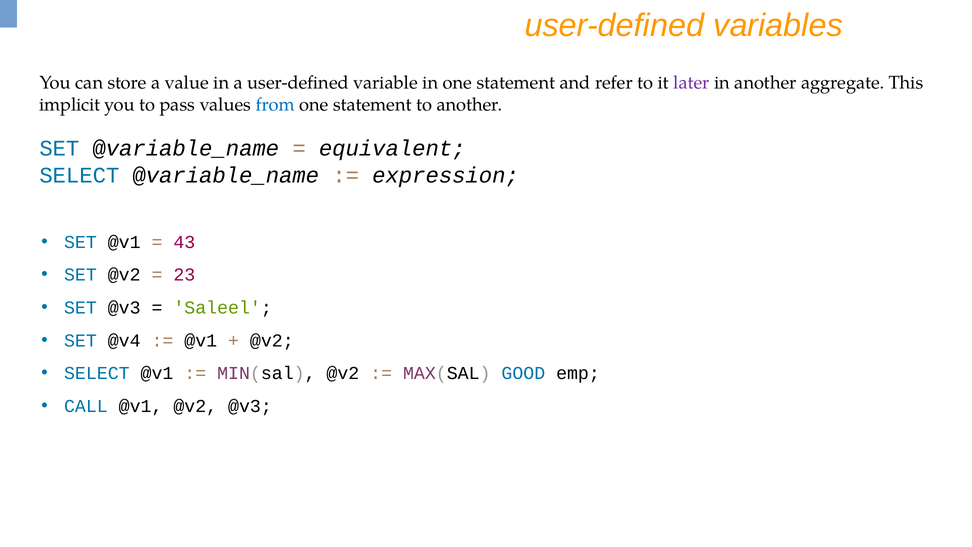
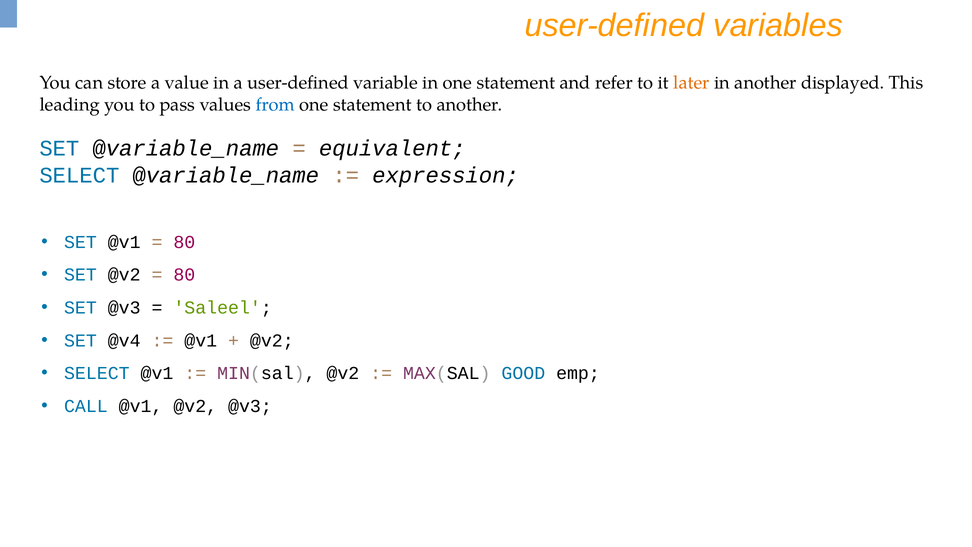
later colour: purple -> orange
aggregate: aggregate -> displayed
implicit: implicit -> leading
43 at (184, 242): 43 -> 80
23 at (184, 275): 23 -> 80
